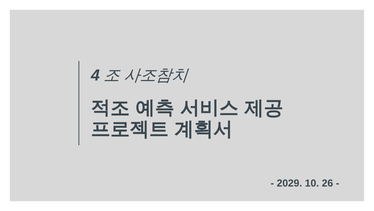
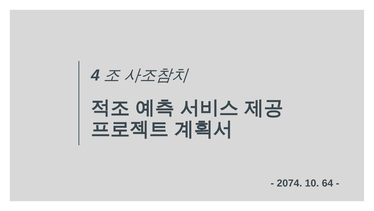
2029: 2029 -> 2074
26: 26 -> 64
